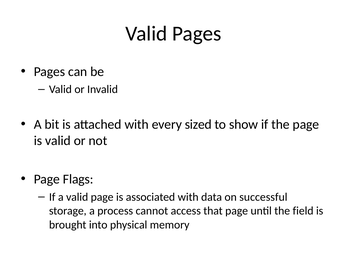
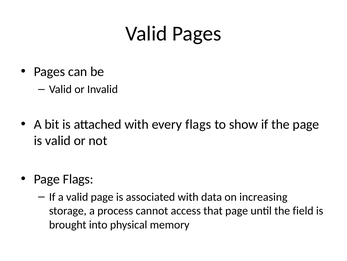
every sized: sized -> flags
successful: successful -> increasing
